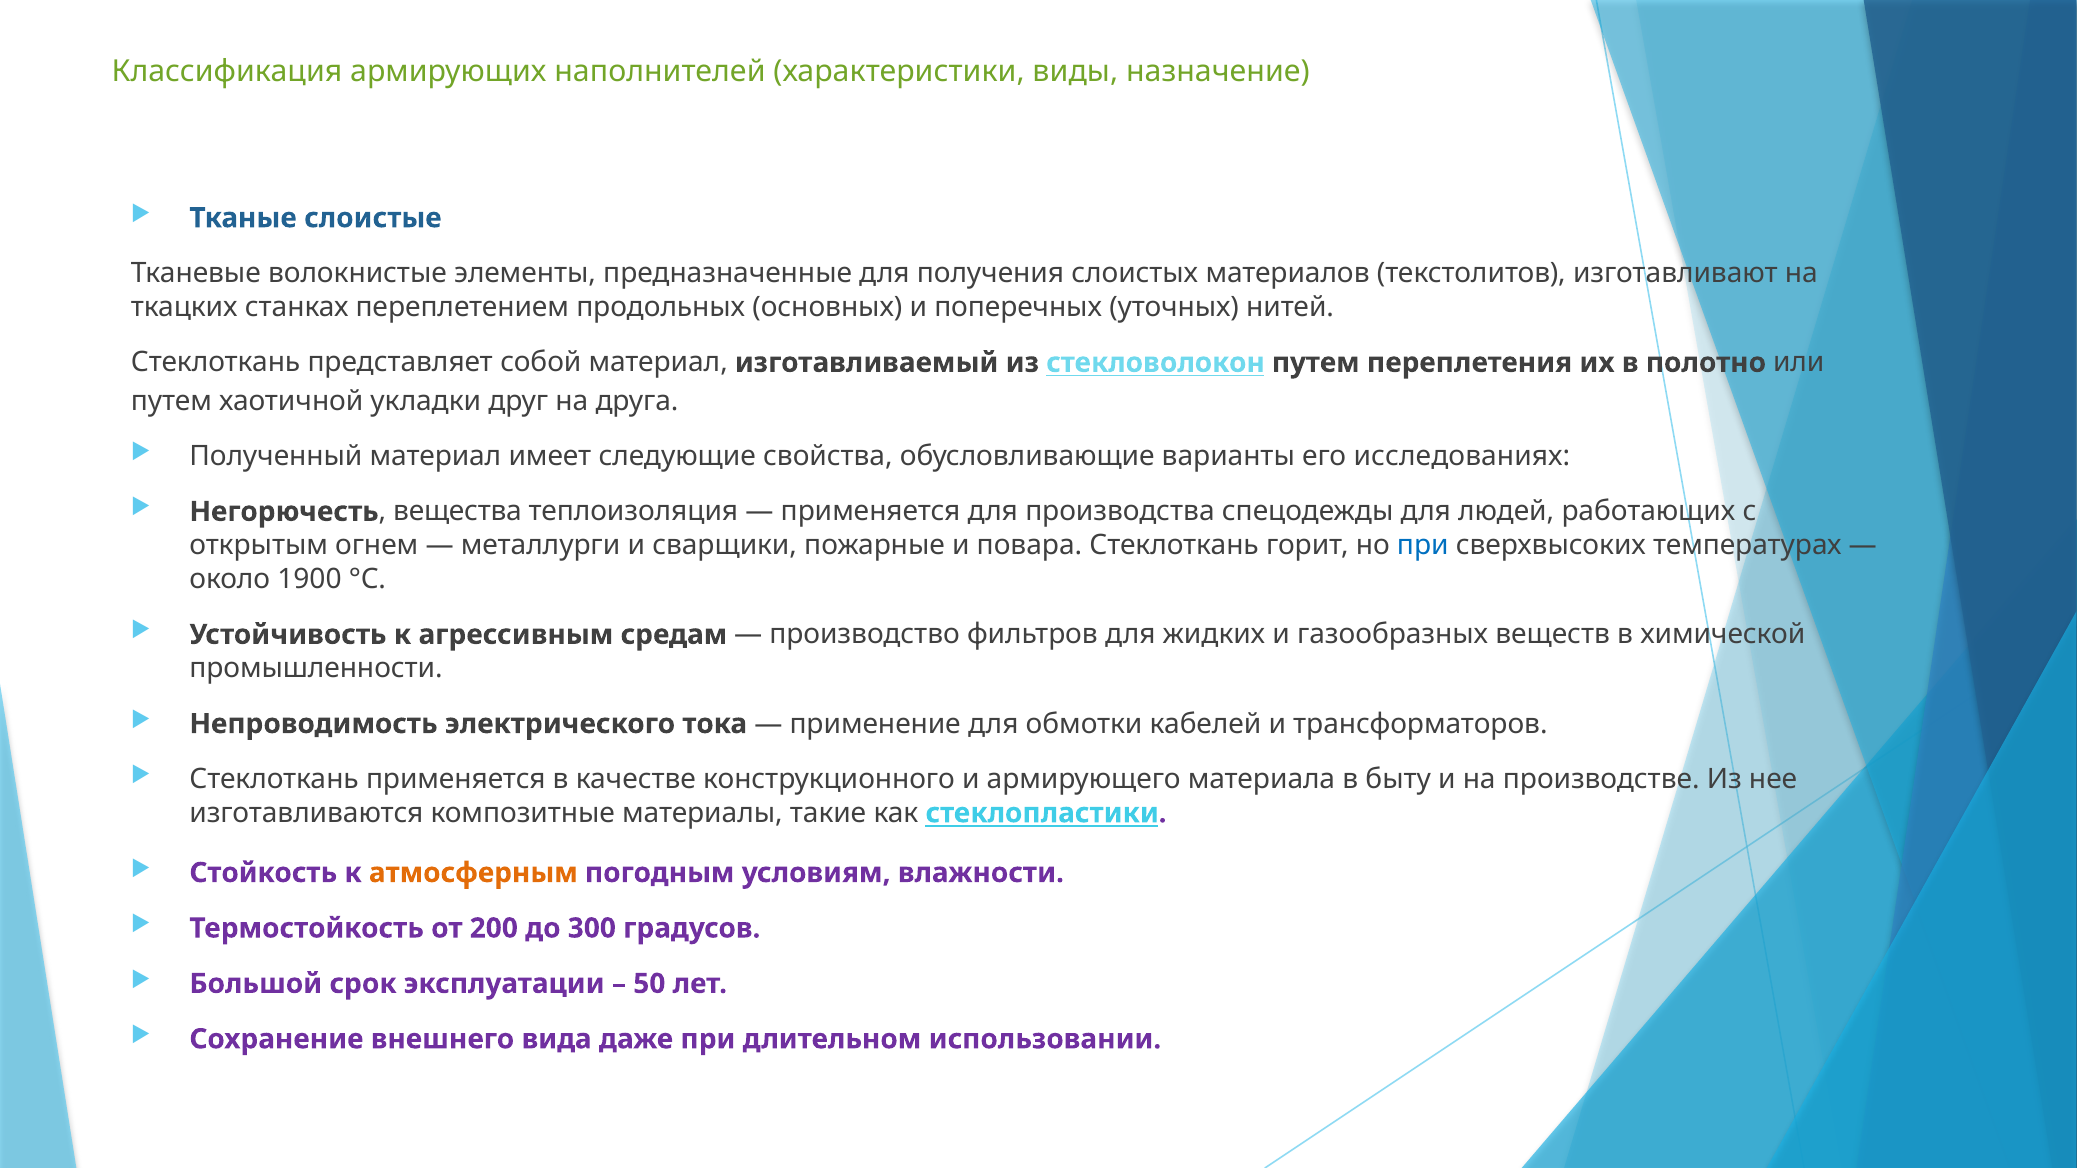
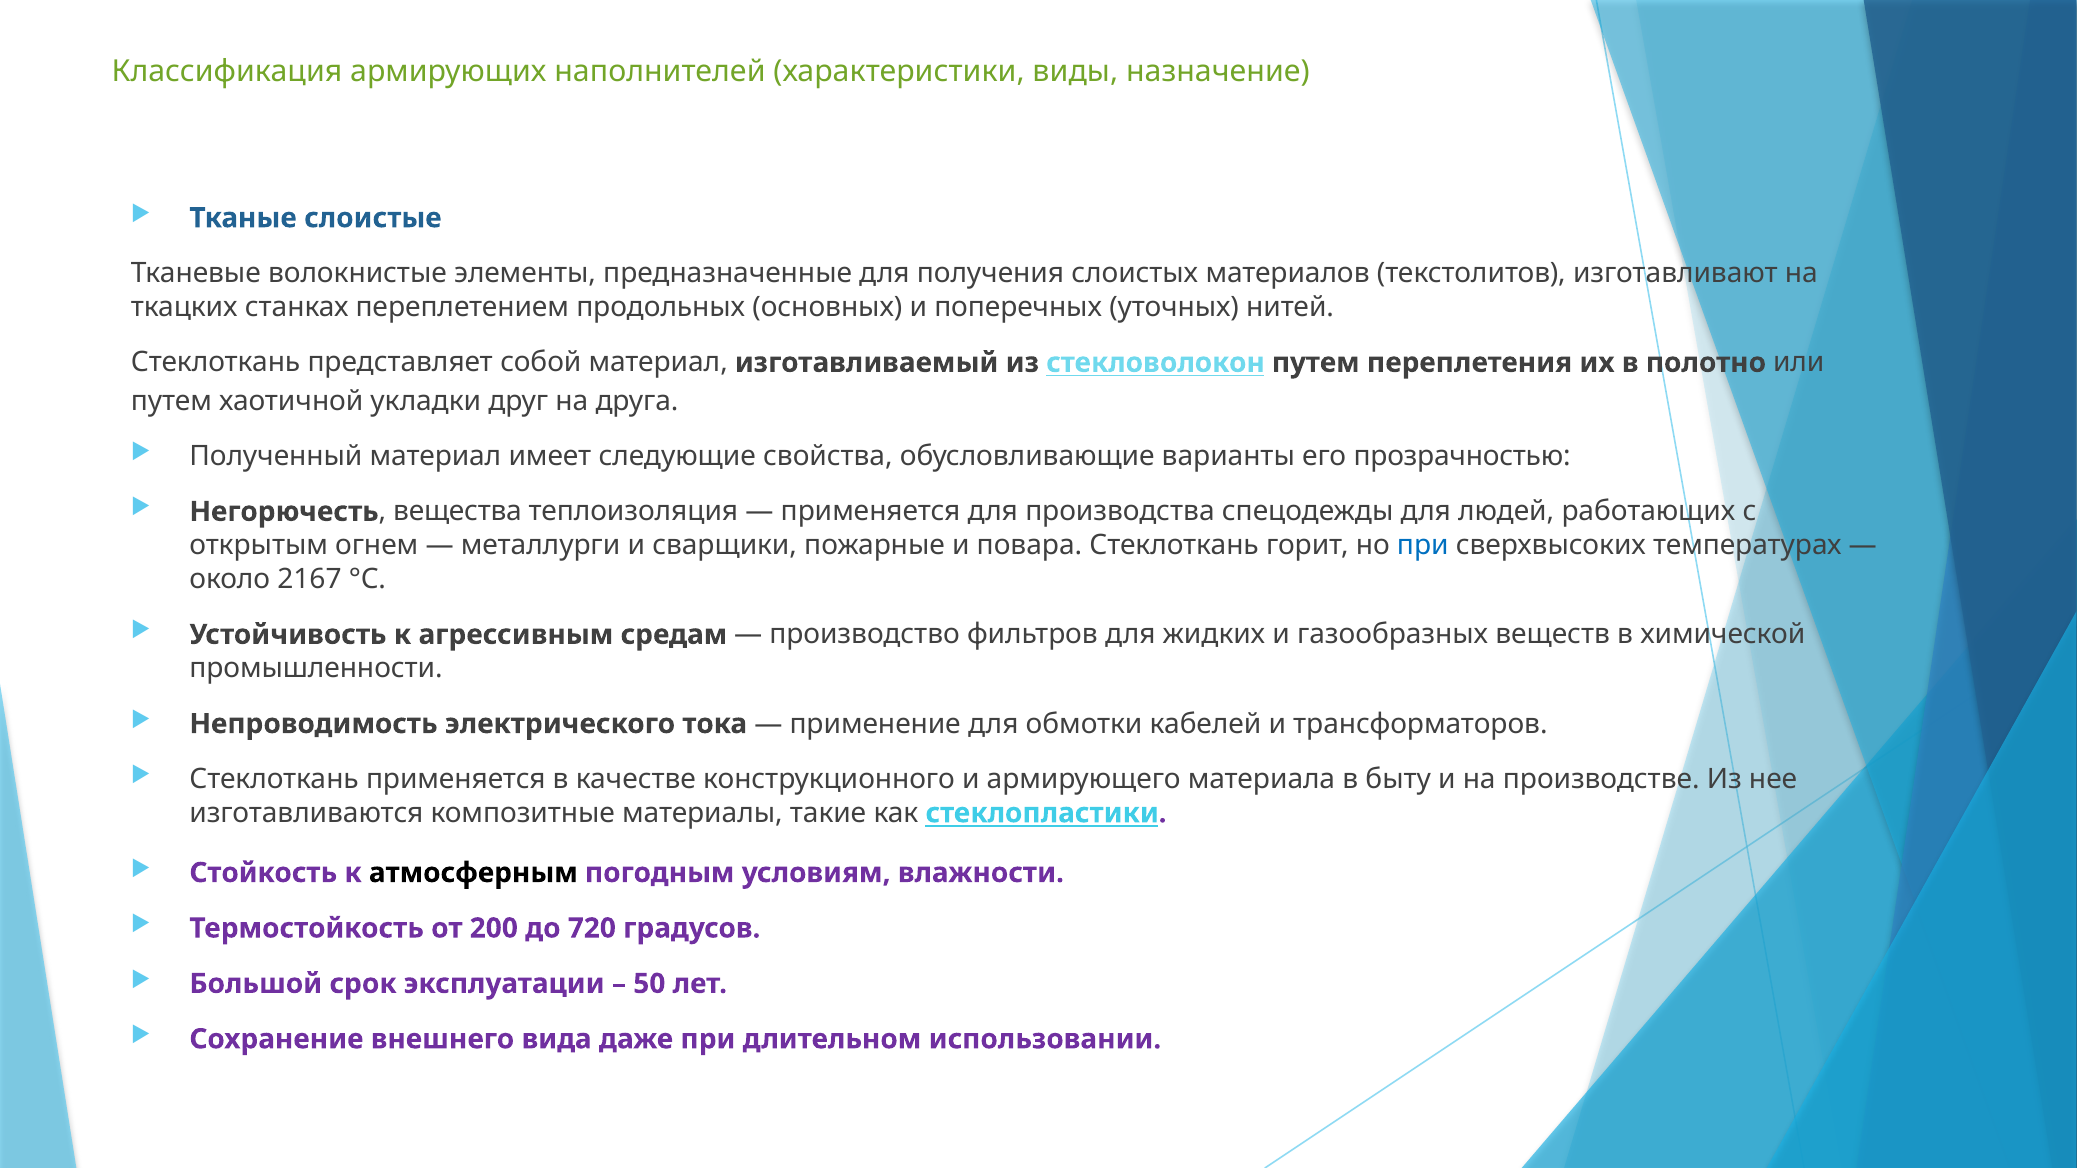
исследованиях: исследованиях -> прозрачностью
1900: 1900 -> 2167
атмосферным colour: orange -> black
300: 300 -> 720
